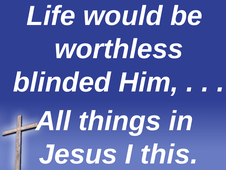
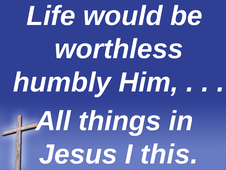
blinded: blinded -> humbly
